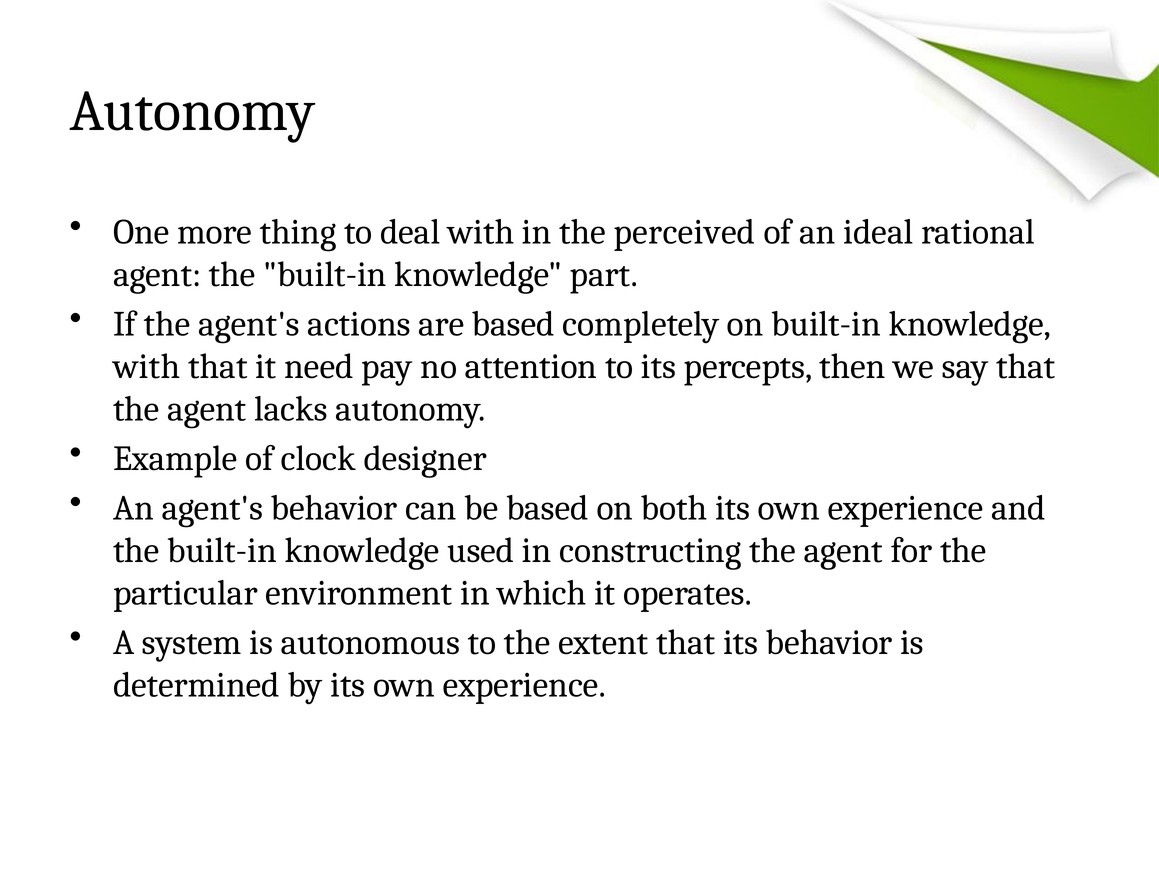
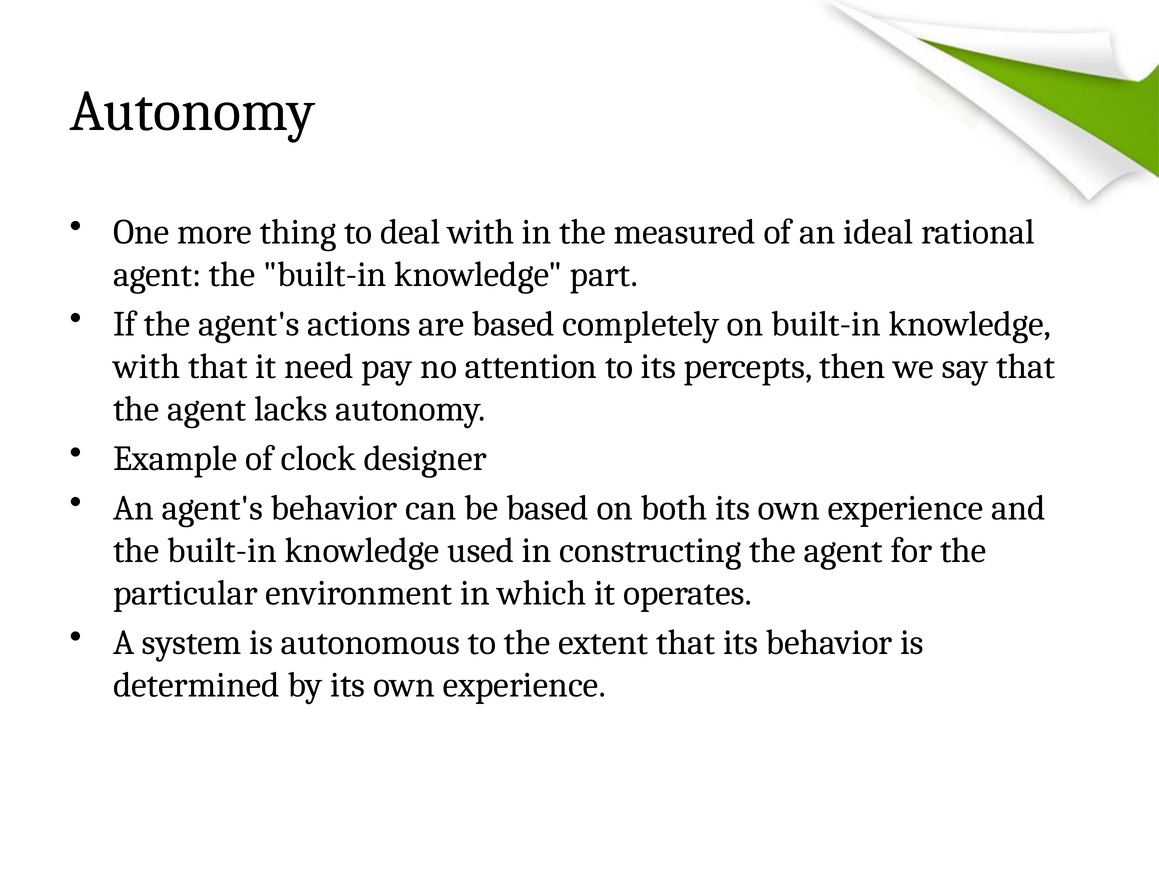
perceived: perceived -> measured
